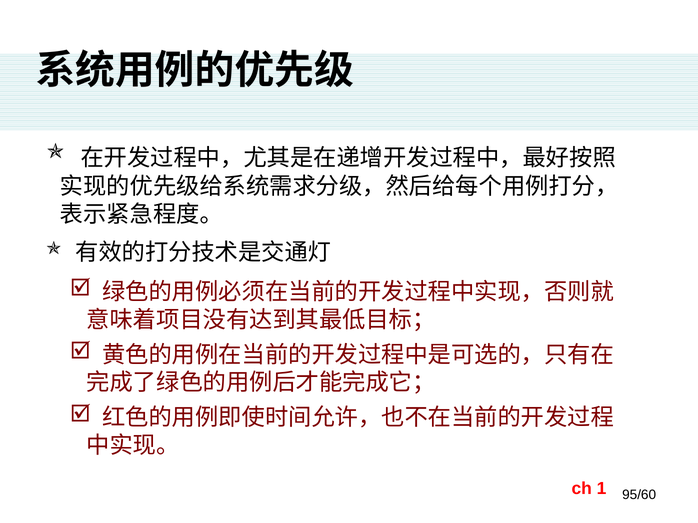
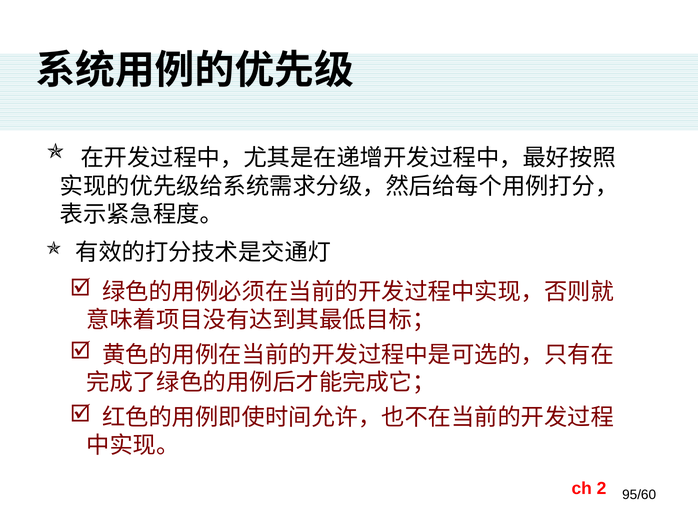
1: 1 -> 2
